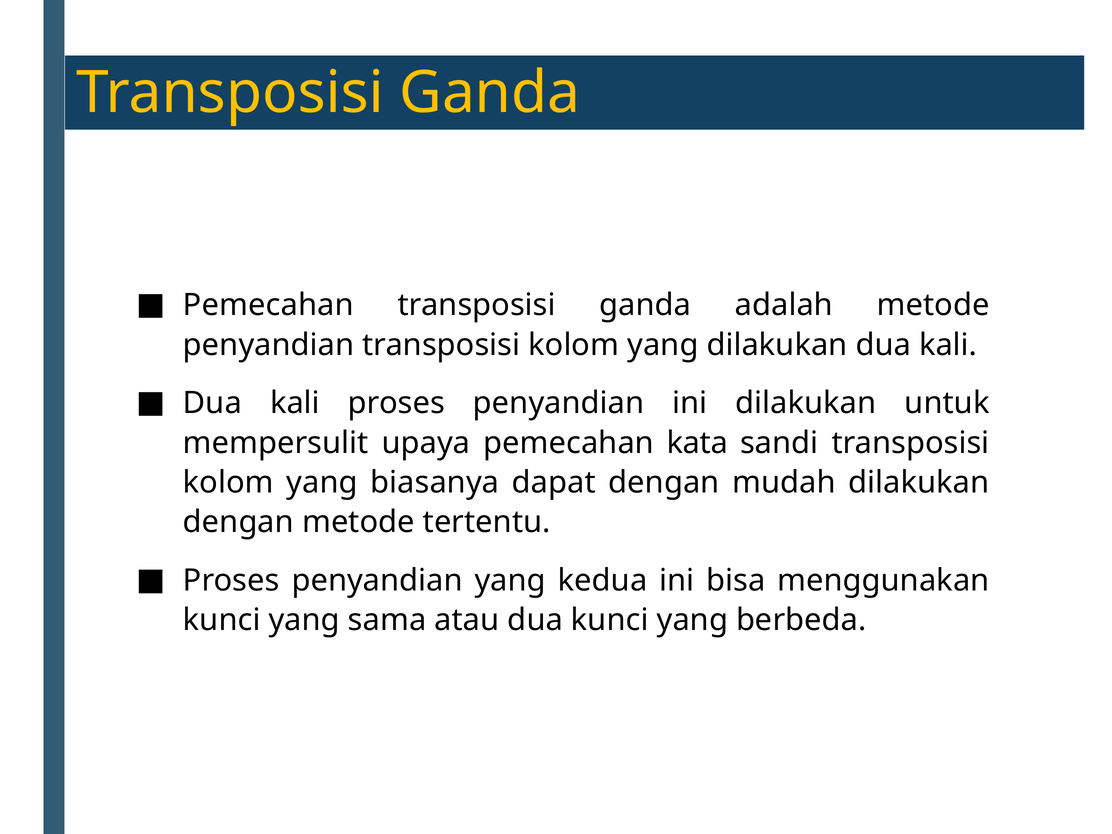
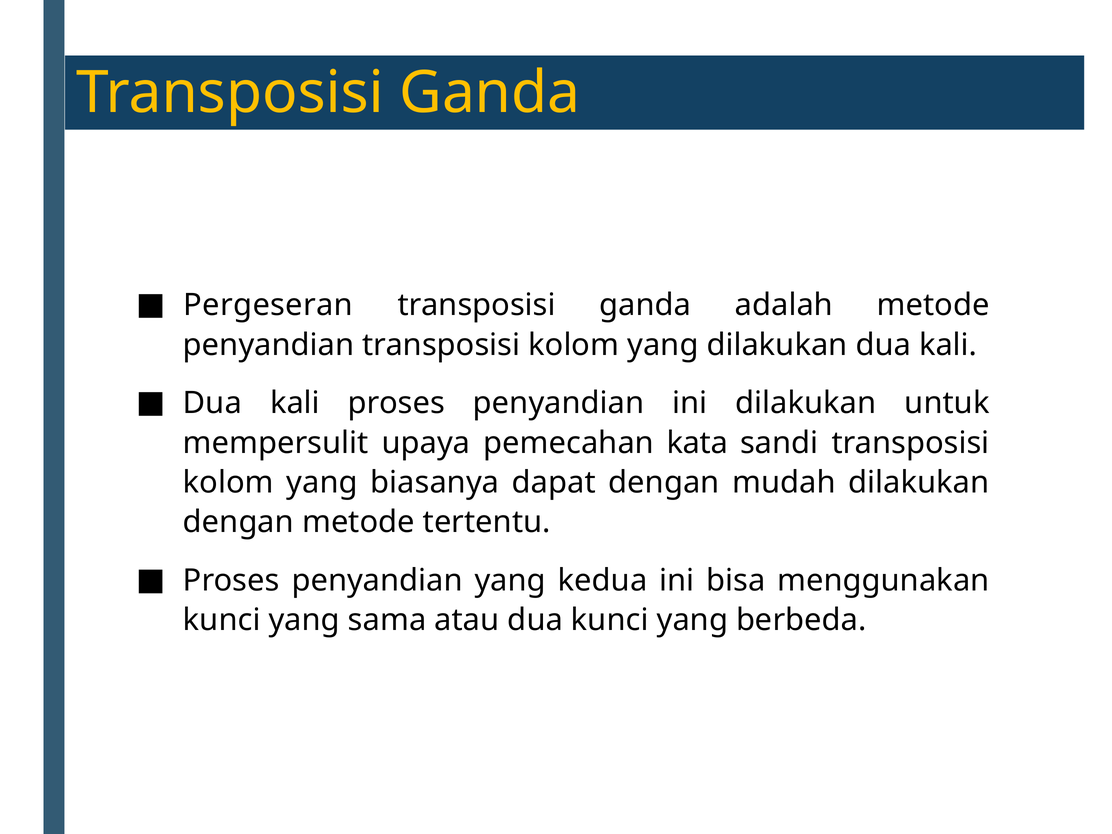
Pemecahan at (268, 305): Pemecahan -> Pergeseran
